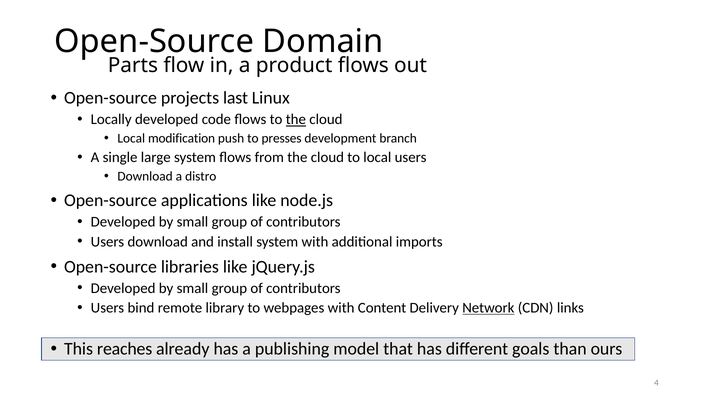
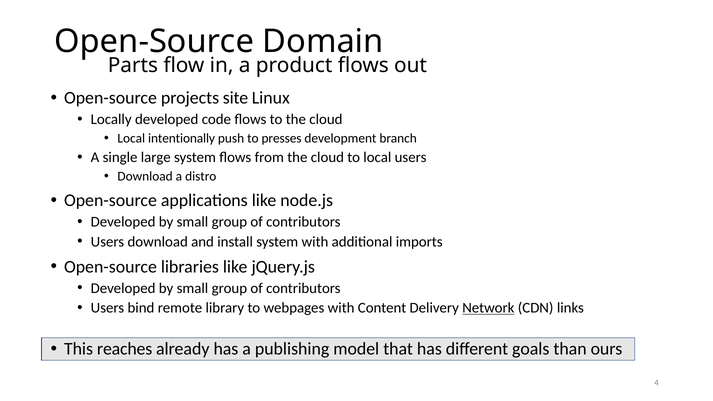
last: last -> site
the at (296, 119) underline: present -> none
modification: modification -> intentionally
